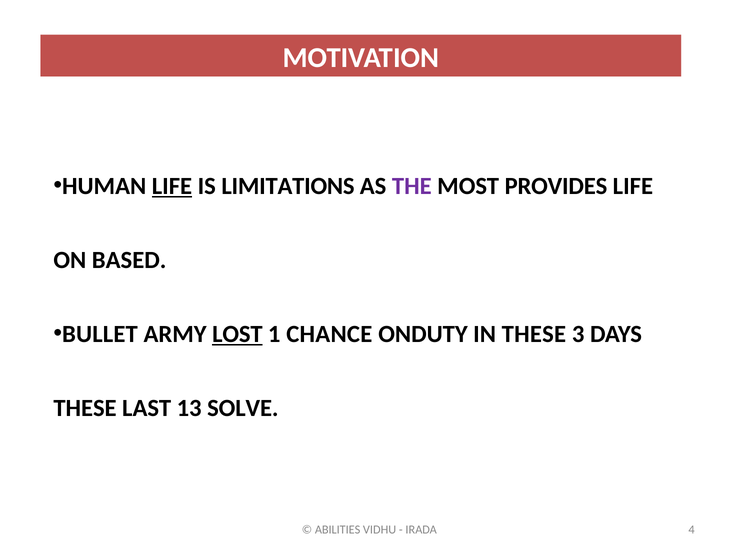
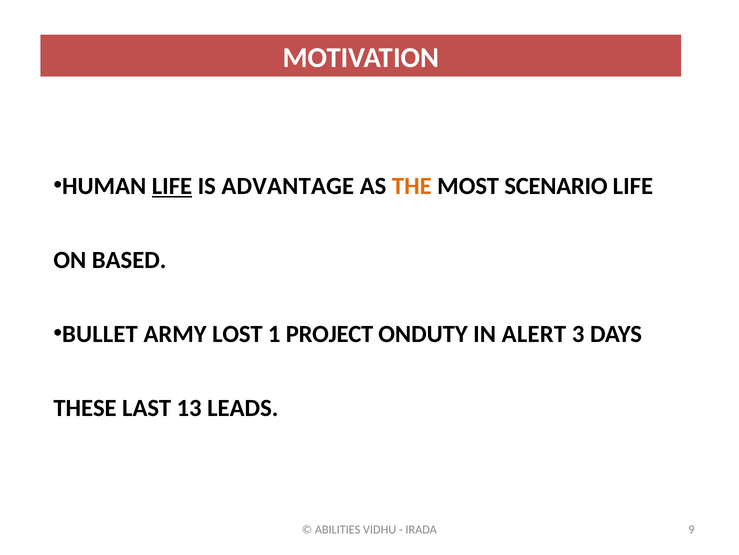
LIMITATIONS: LIMITATIONS -> ADVANTAGE
THE colour: purple -> orange
PROVIDES: PROVIDES -> SCENARIO
LOST underline: present -> none
CHANCE: CHANCE -> PROJECT
IN THESE: THESE -> ALERT
SOLVE: SOLVE -> LEADS
4: 4 -> 9
